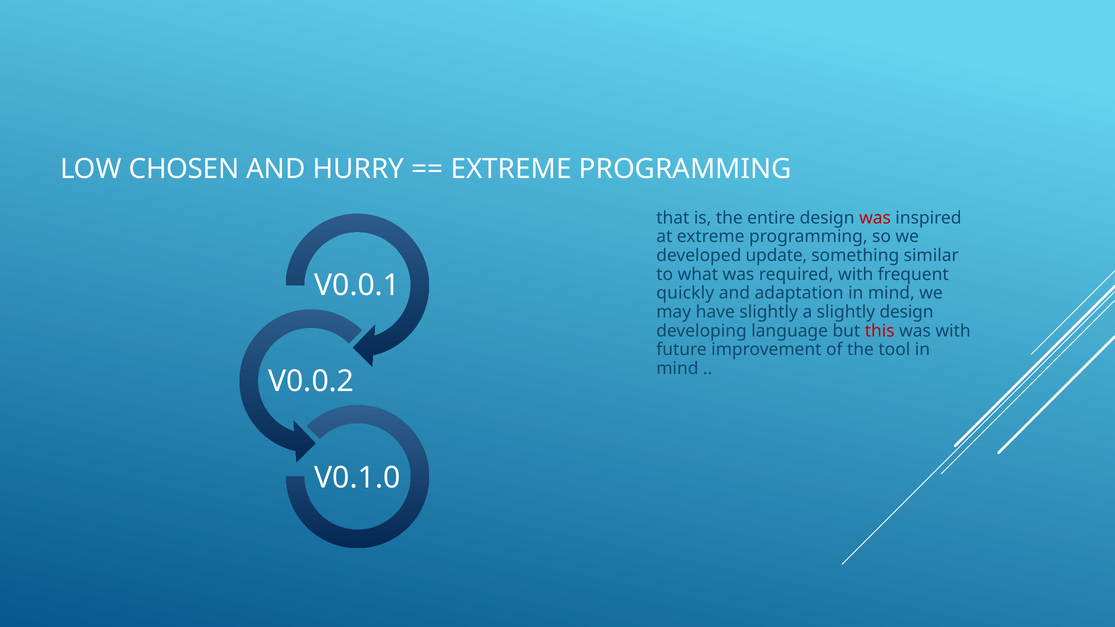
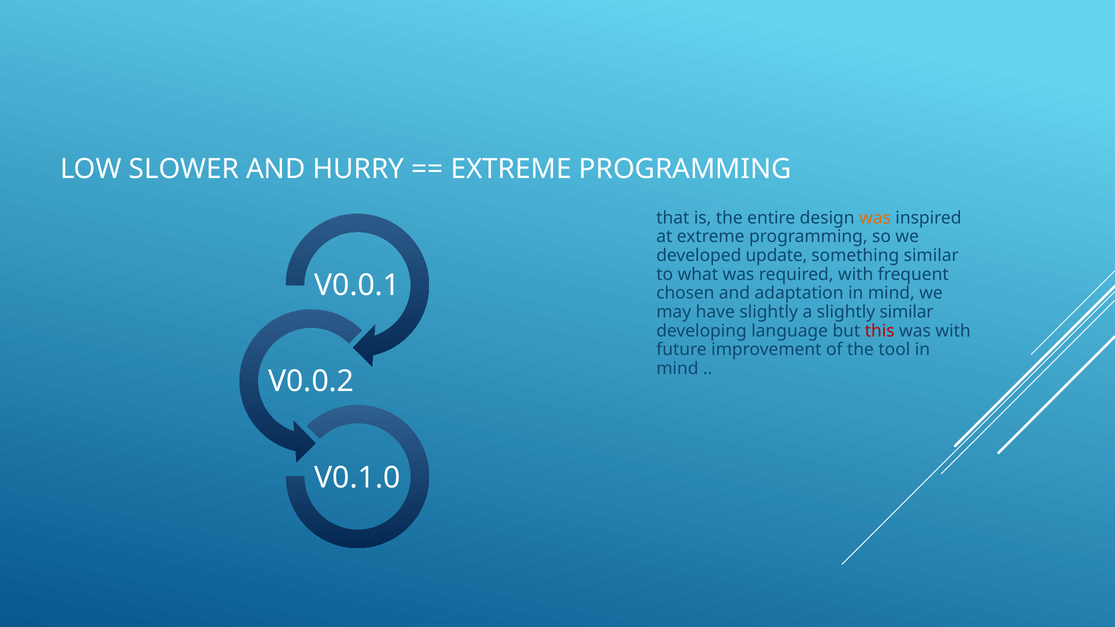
CHOSEN: CHOSEN -> SLOWER
was at (875, 218) colour: red -> orange
quickly: quickly -> chosen
slightly design: design -> similar
